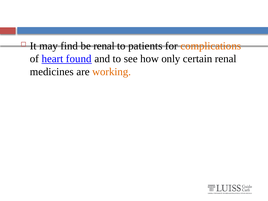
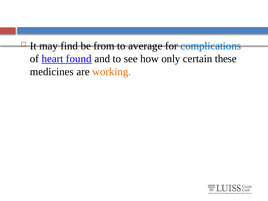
be renal: renal -> from
patients: patients -> average
complications colour: orange -> blue
certain renal: renal -> these
